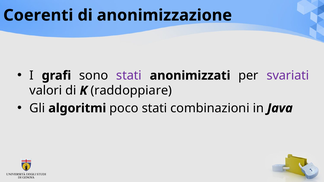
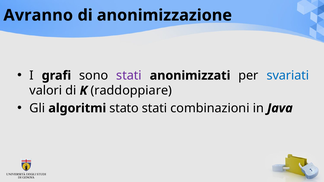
Coerenti: Coerenti -> Avranno
svariati colour: purple -> blue
poco: poco -> stato
